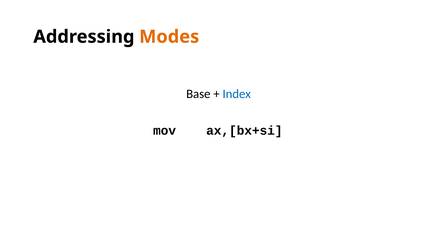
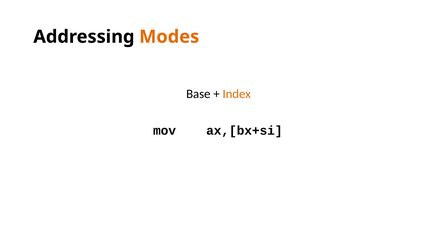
Index colour: blue -> orange
